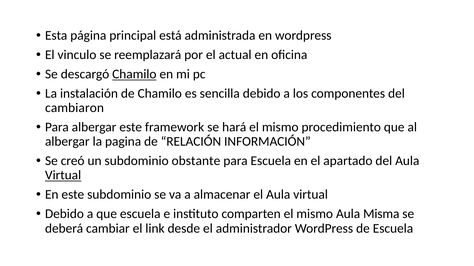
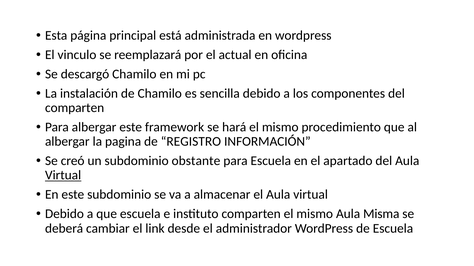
Chamilo at (134, 74) underline: present -> none
cambiaron at (75, 108): cambiaron -> comparten
RELACIÓN: RELACIÓN -> REGISTRO
